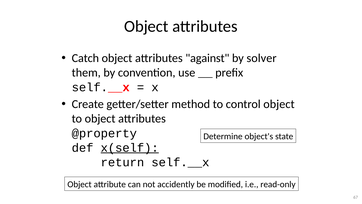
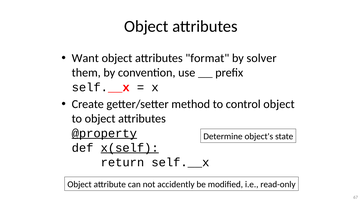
Catch: Catch -> Want
against: against -> format
@property underline: none -> present
